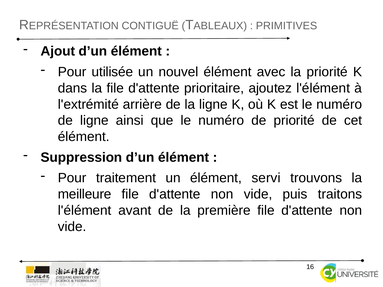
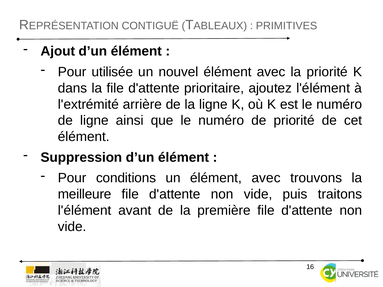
traitement: traitement -> conditions
un élément servi: servi -> avec
